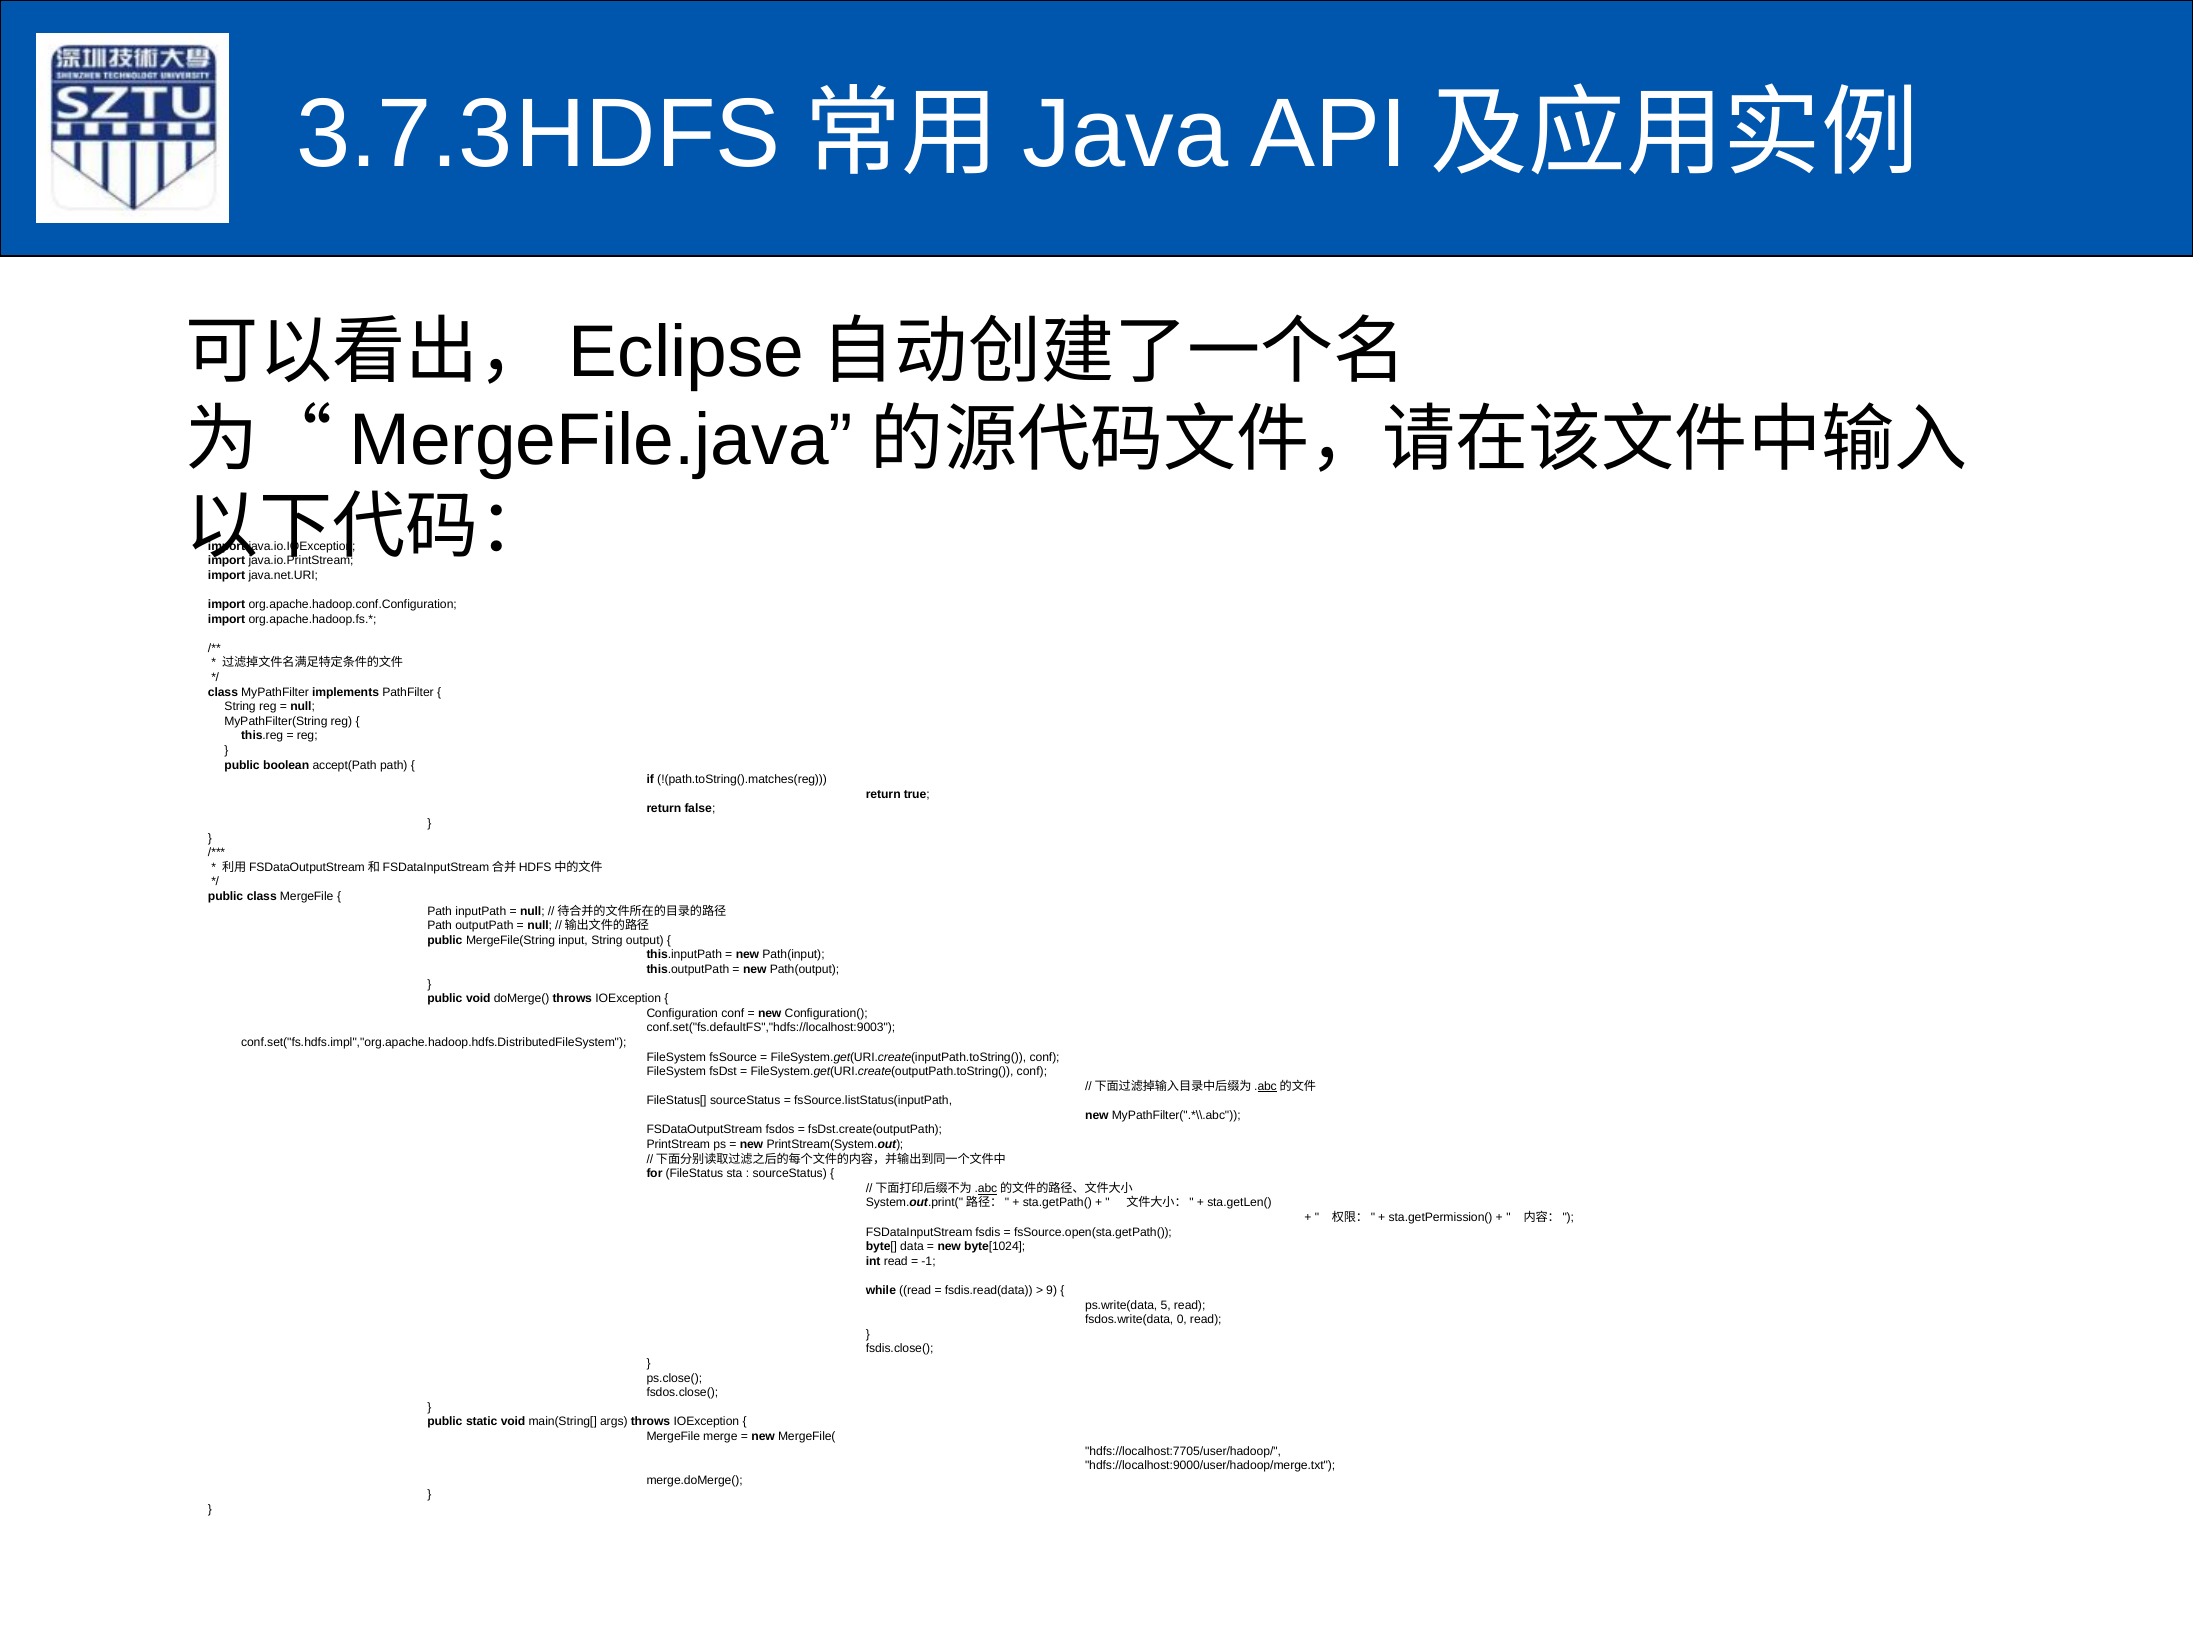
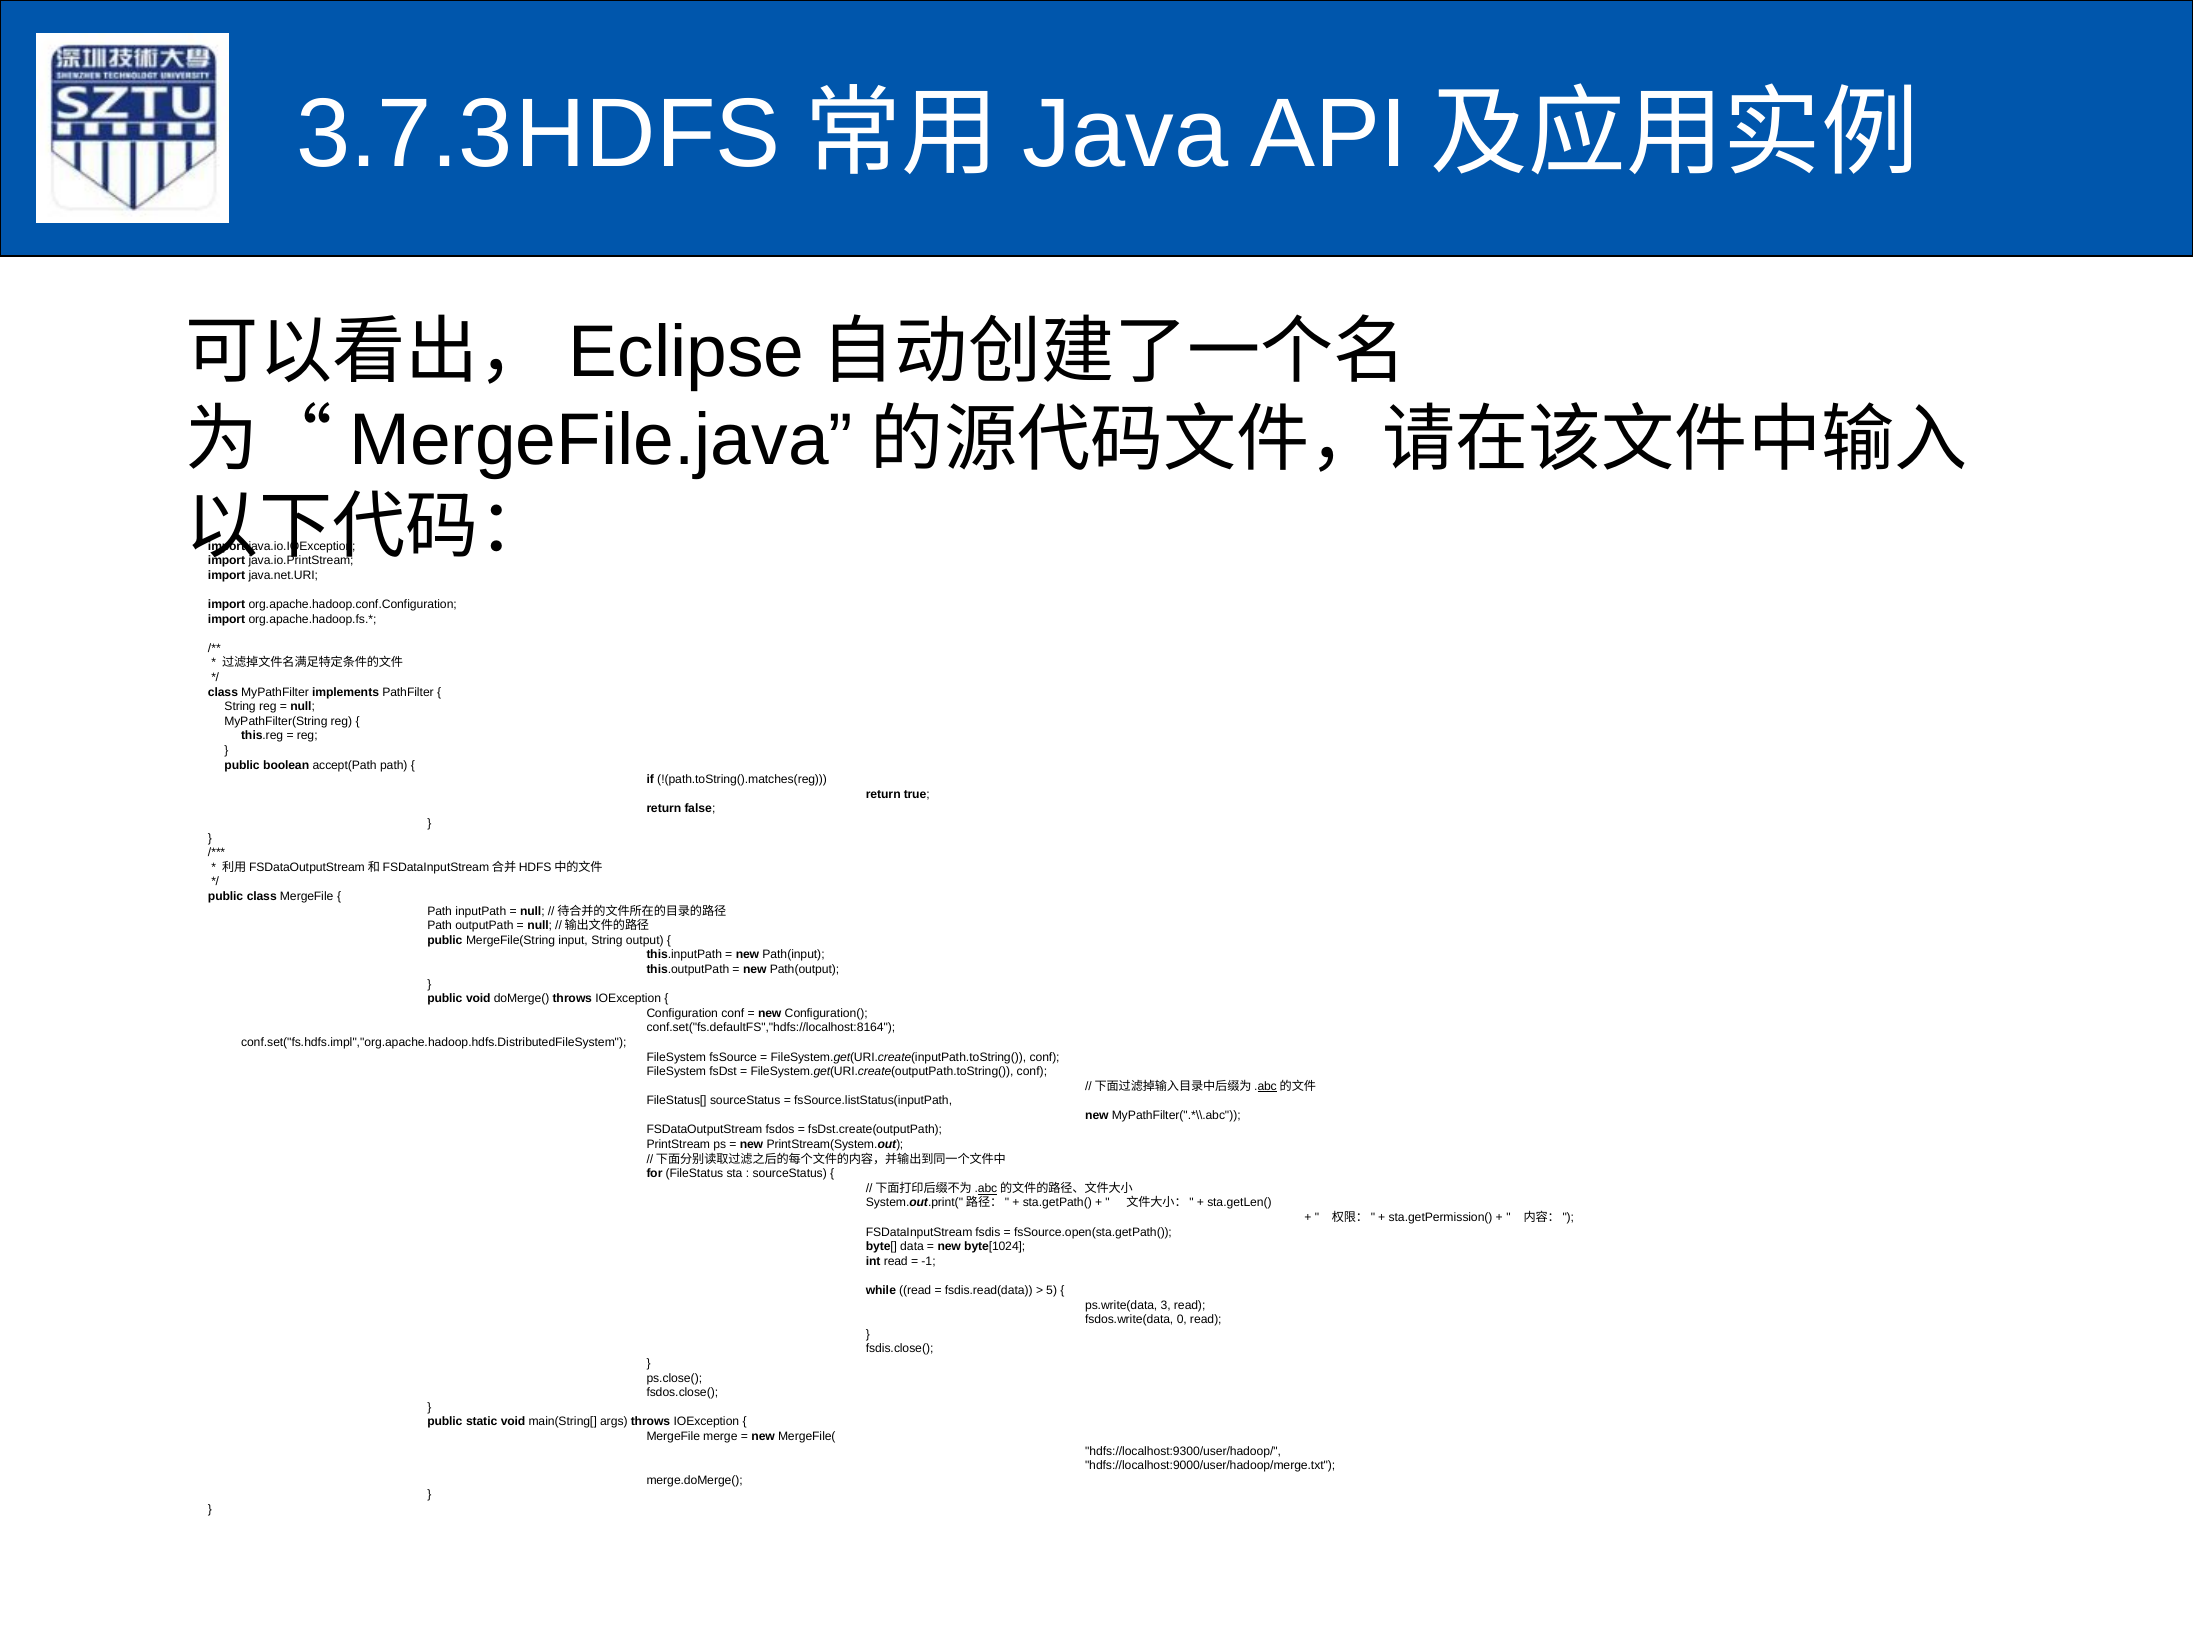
conf.set("fs.defaultFS","hdfs://localhost:9003: conf.set("fs.defaultFS","hdfs://localhost:9003 -> conf.set("fs.defaultFS","hdfs://localhost:8164
9: 9 -> 5
5: 5 -> 3
hdfs://localhost:7705/user/hadoop/: hdfs://localhost:7705/user/hadoop/ -> hdfs://localhost:9300/user/hadoop/
